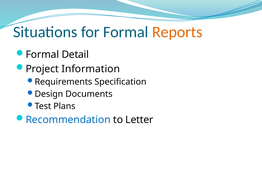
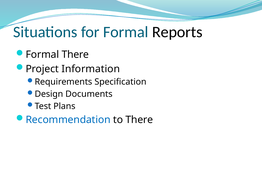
Reports colour: orange -> black
Formal Detail: Detail -> There
to Letter: Letter -> There
